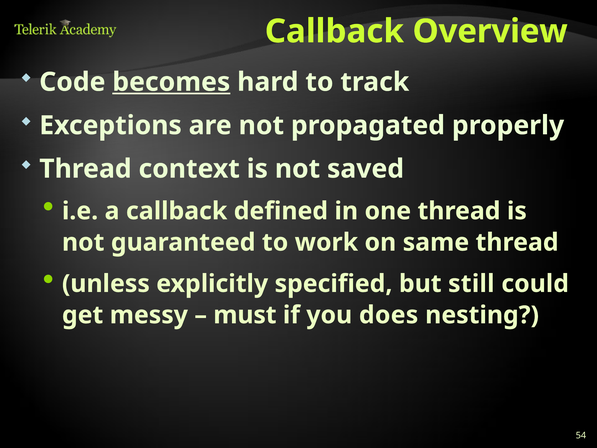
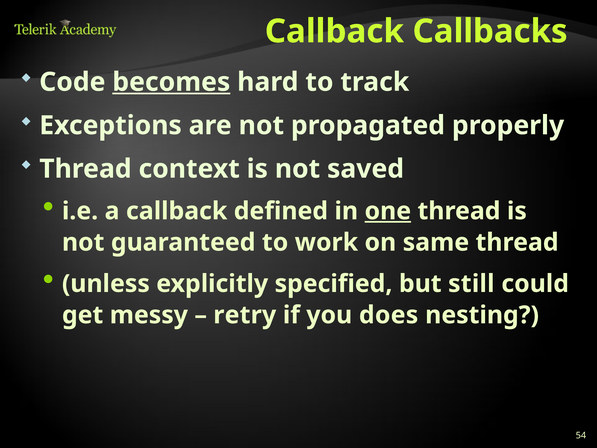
Overview: Overview -> Callbacks
one underline: none -> present
must: must -> retry
